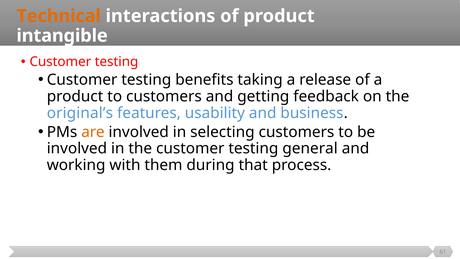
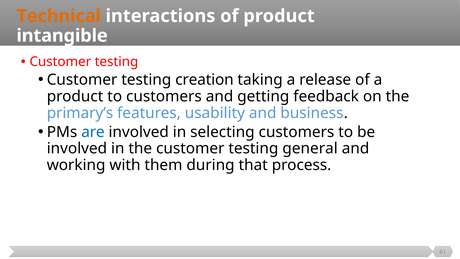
benefits: benefits -> creation
original’s: original’s -> primary’s
are colour: orange -> blue
